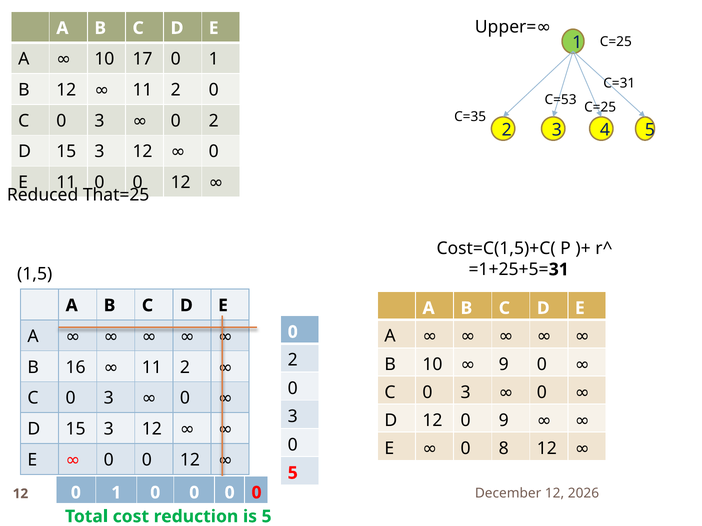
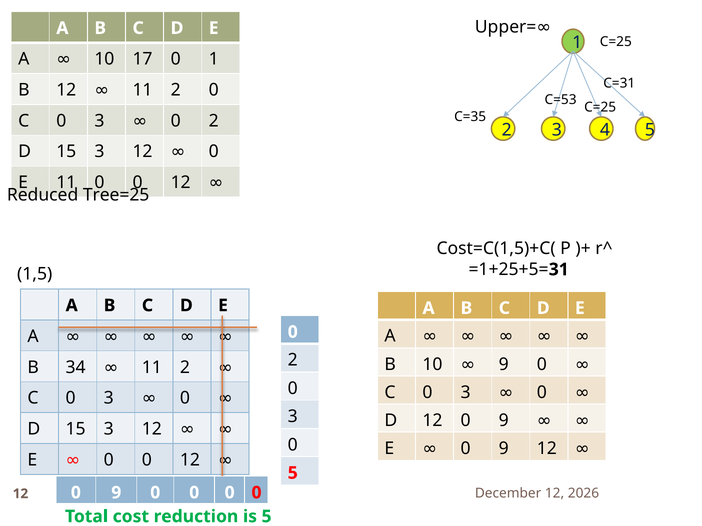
That=25: That=25 -> Tree=25
16: 16 -> 34
8 at (504, 449): 8 -> 9
1 at (116, 493): 1 -> 9
